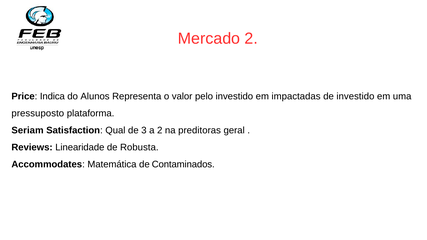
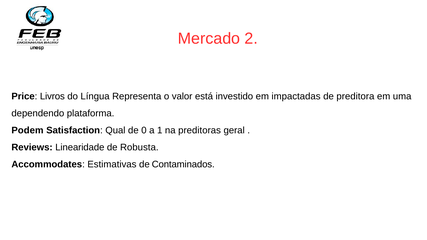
Indica: Indica -> Livros
Alunos: Alunos -> Língua
pelo: pelo -> está
de investido: investido -> preditora
pressuposto: pressuposto -> dependendo
Seriam: Seriam -> Podem
3: 3 -> 0
a 2: 2 -> 1
Matemática: Matemática -> Estimativas
